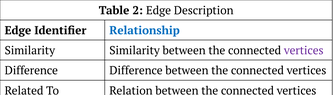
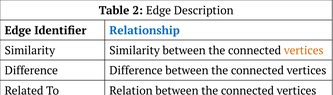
vertices at (304, 50) colour: purple -> orange
